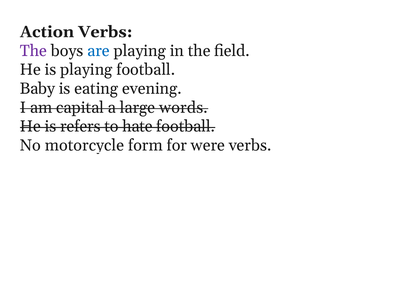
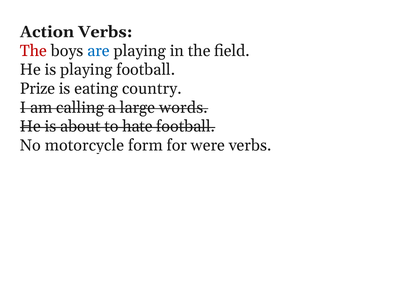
The at (33, 51) colour: purple -> red
Baby: Baby -> Prize
evening: evening -> country
capital: capital -> calling
refers: refers -> about
